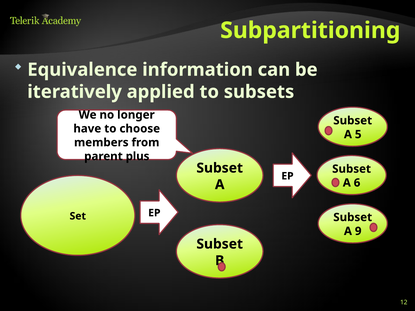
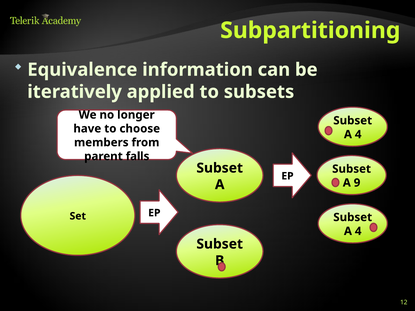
5 at (358, 134): 5 -> 4
plus: plus -> falls
6: 6 -> 9
9 at (358, 231): 9 -> 4
